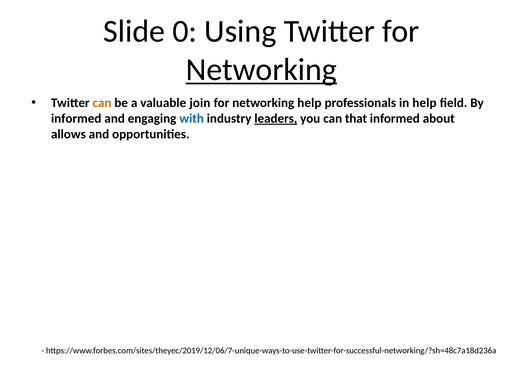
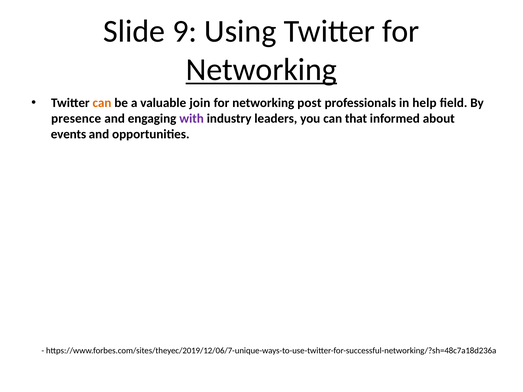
0: 0 -> 9
networking help: help -> post
informed at (76, 119): informed -> presence
with colour: blue -> purple
leaders underline: present -> none
allows: allows -> events
